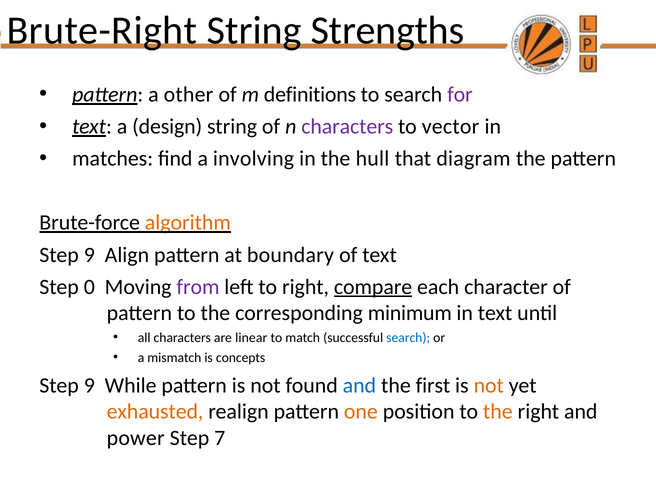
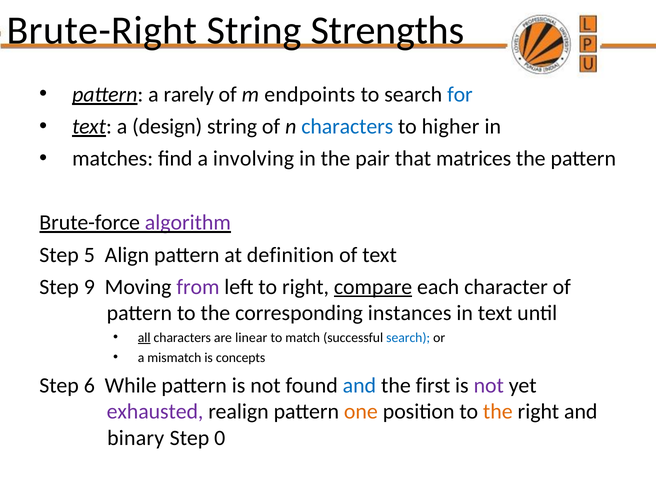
other: other -> rarely
definitions: definitions -> endpoints
for colour: purple -> blue
characters at (347, 127) colour: purple -> blue
vector: vector -> higher
hull: hull -> pair
diagram: diagram -> matrices
algorithm colour: orange -> purple
9 at (89, 255): 9 -> 5
boundary: boundary -> definition
0: 0 -> 9
minimum: minimum -> instances
all underline: none -> present
9 at (89, 385): 9 -> 6
not at (489, 385) colour: orange -> purple
exhausted colour: orange -> purple
power: power -> binary
7: 7 -> 0
